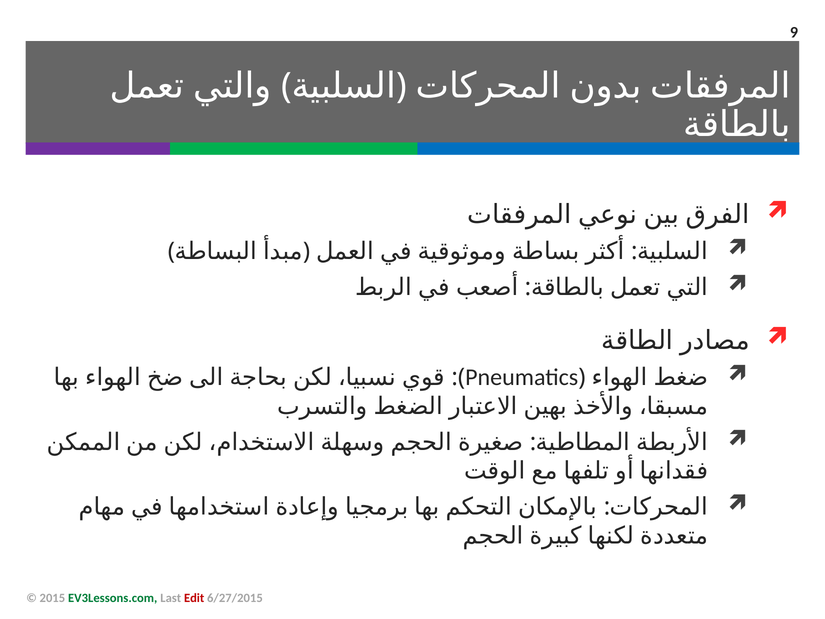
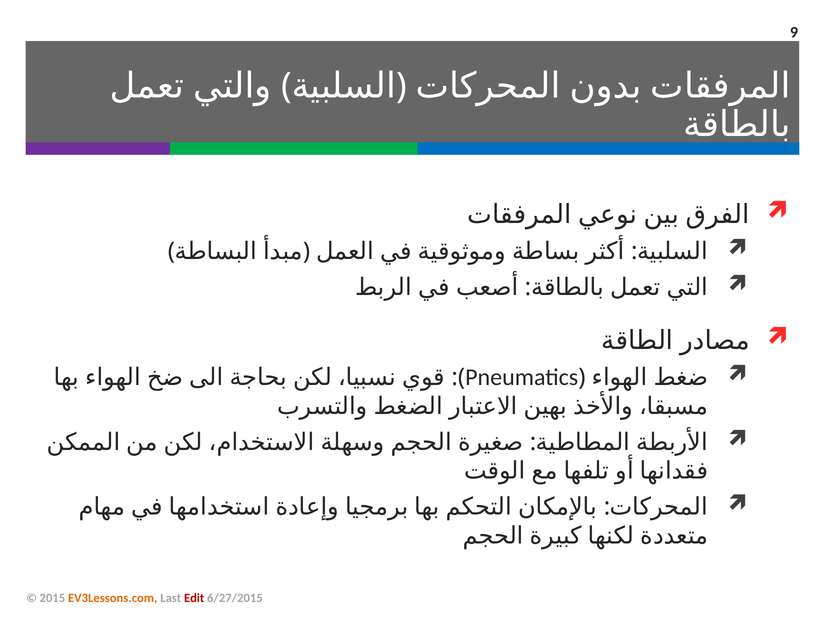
EV3Lessons.com colour: green -> orange
